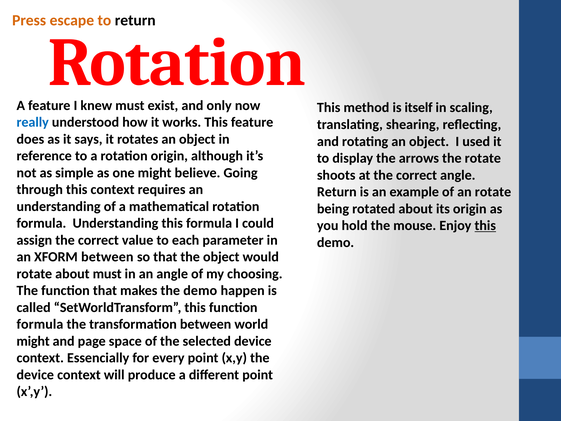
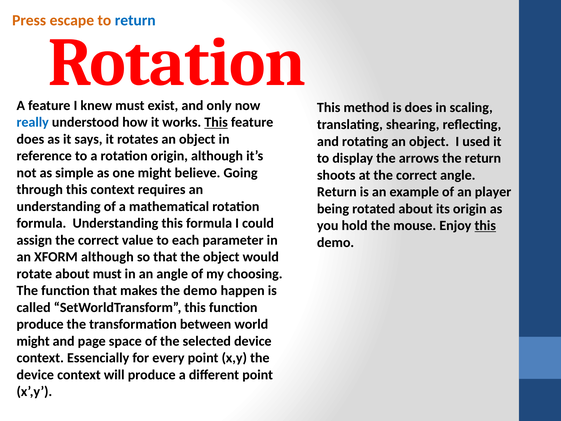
return at (135, 20) colour: black -> blue
is itself: itself -> does
This at (216, 122) underline: none -> present
the rotate: rotate -> return
an rotate: rotate -> player
XFORM between: between -> although
formula at (40, 324): formula -> produce
